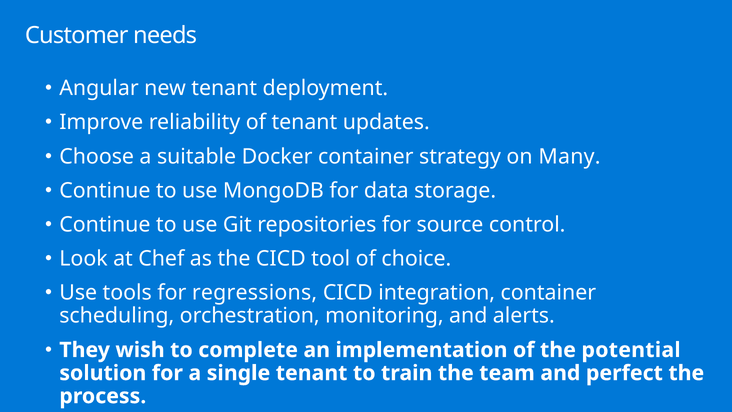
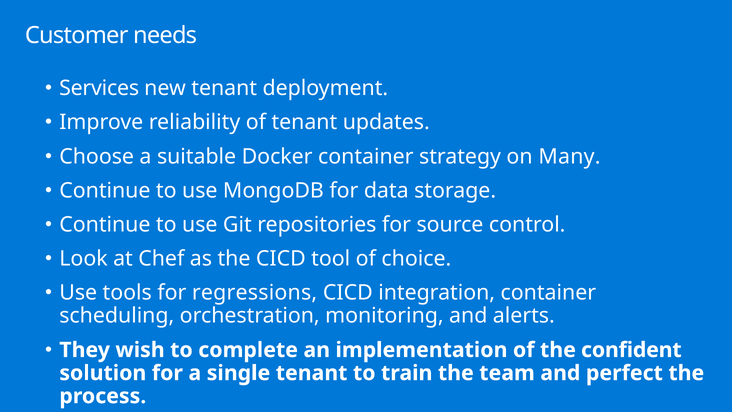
Angular: Angular -> Services
potential: potential -> confident
